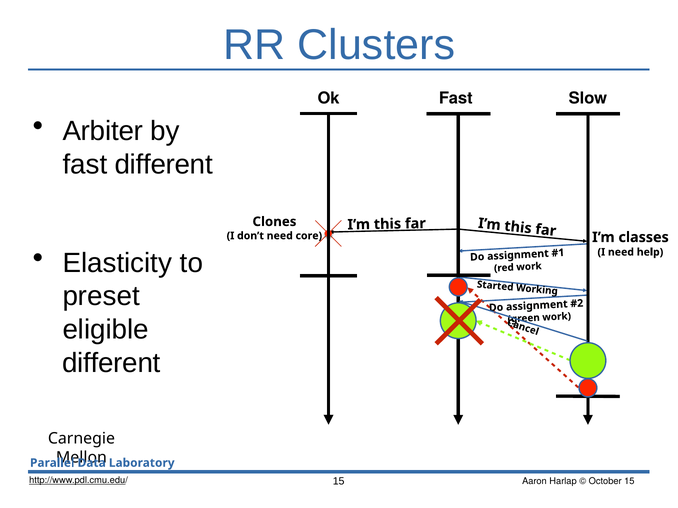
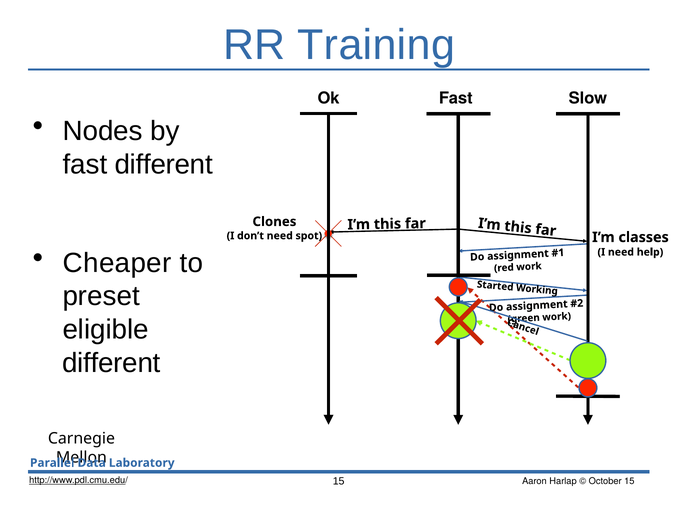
Clusters: Clusters -> Training
Arbiter: Arbiter -> Nodes
core: core -> spot
Elasticity: Elasticity -> Cheaper
